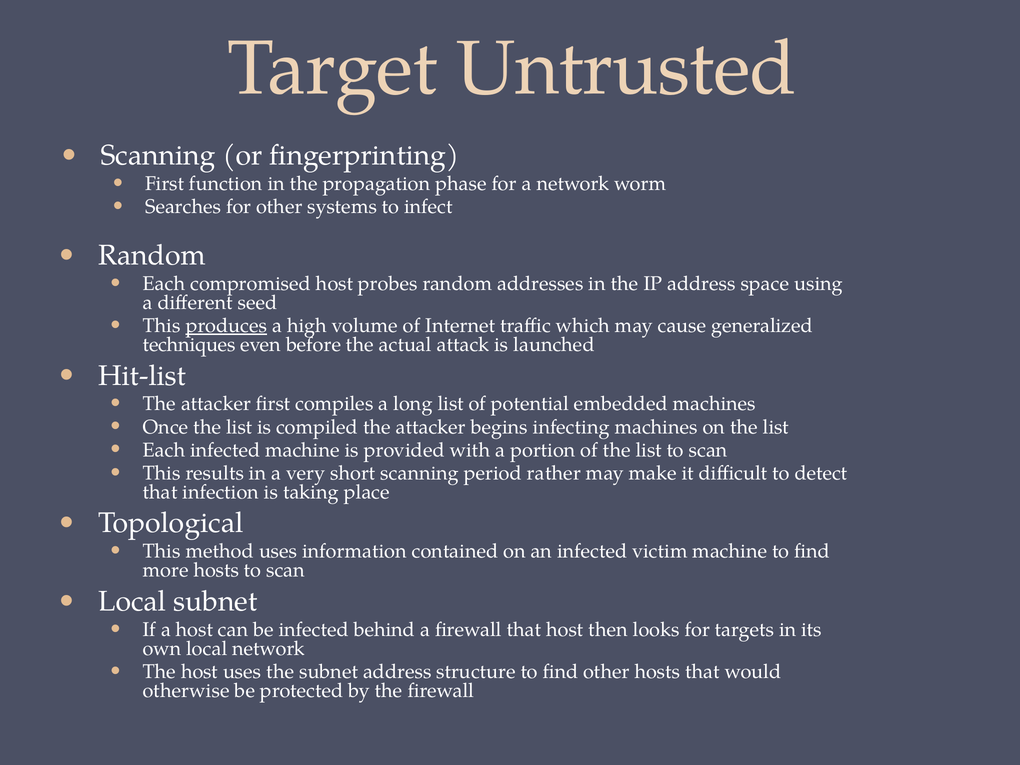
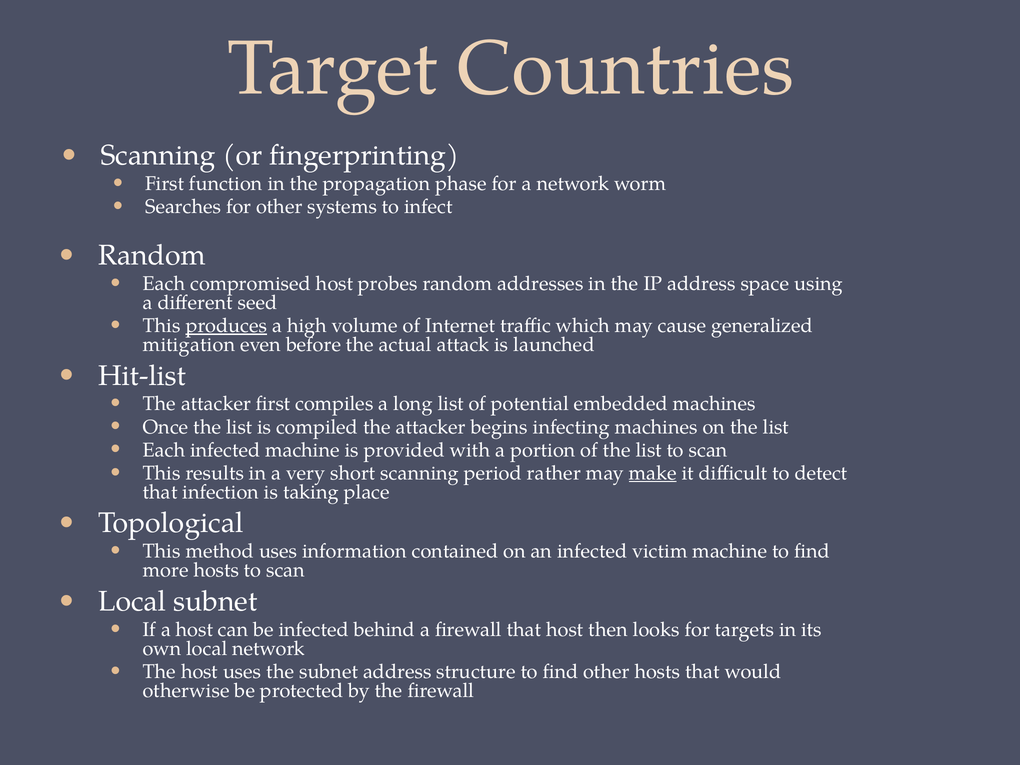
Untrusted: Untrusted -> Countries
techniques: techniques -> mitigation
make underline: none -> present
